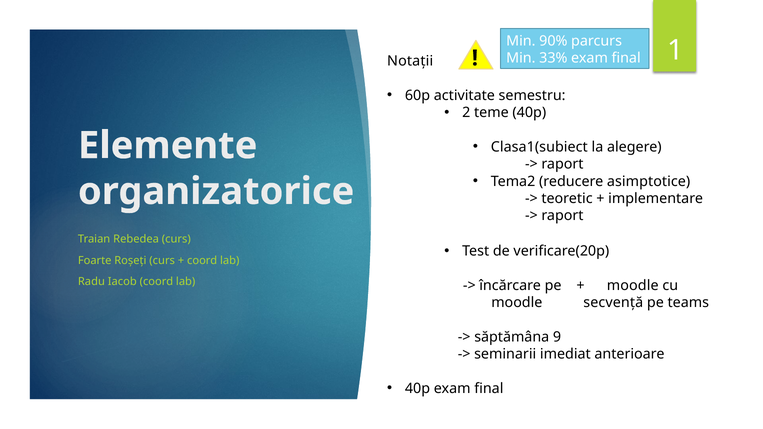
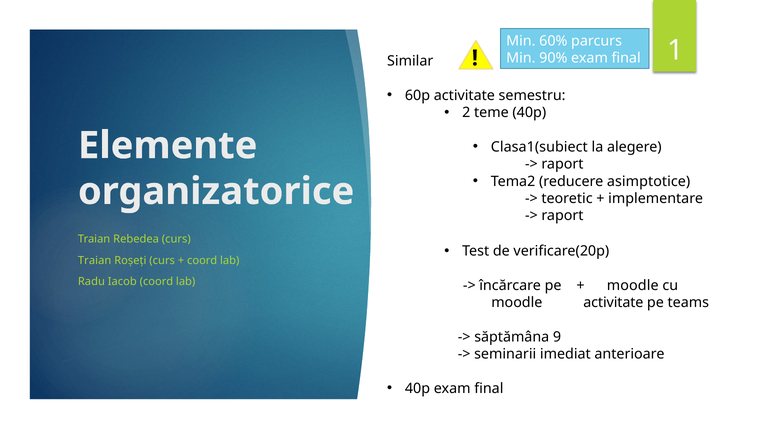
90%: 90% -> 60%
33%: 33% -> 90%
Notații: Notații -> Similar
Foarte at (95, 261): Foarte -> Traian
moodle secvență: secvență -> activitate
